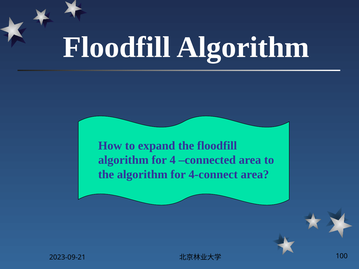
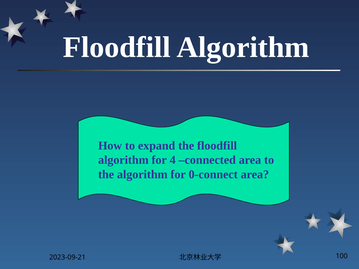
4-connect: 4-connect -> 0-connect
